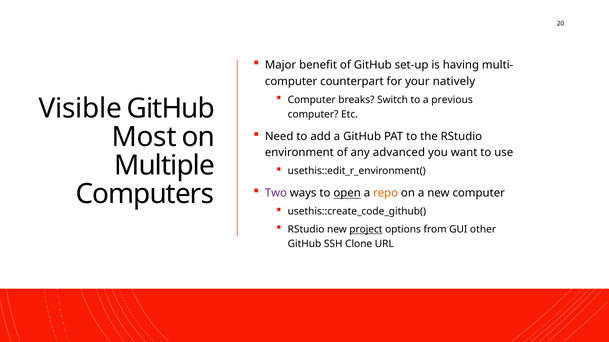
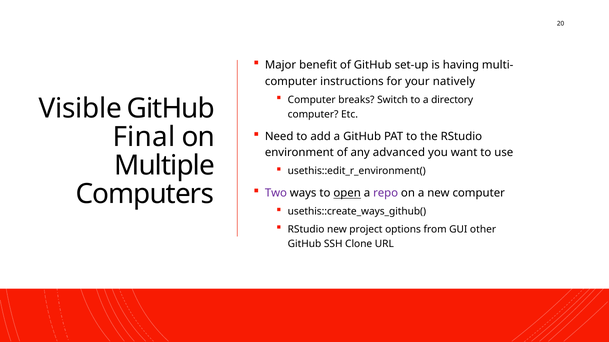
counterpart: counterpart -> instructions
previous: previous -> directory
Most: Most -> Final
repo colour: orange -> purple
usethis::create_code_github(: usethis::create_code_github( -> usethis::create_ways_github(
project underline: present -> none
